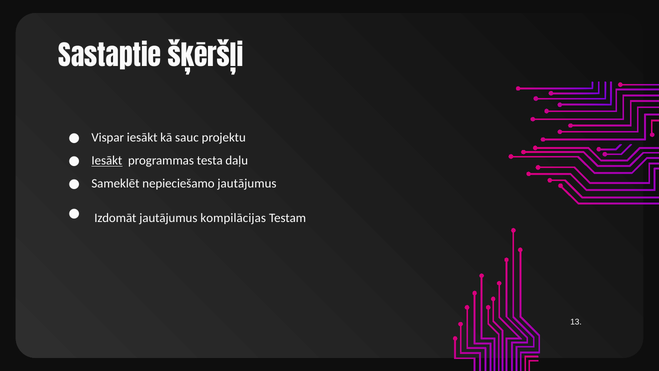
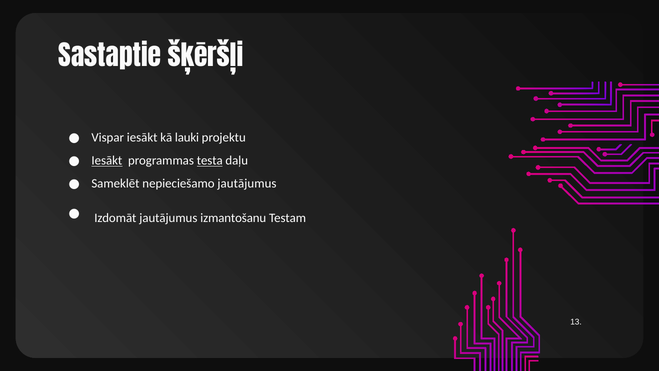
sauc: sauc -> lauki
testa underline: none -> present
kompilācijas: kompilācijas -> izmantošanu
